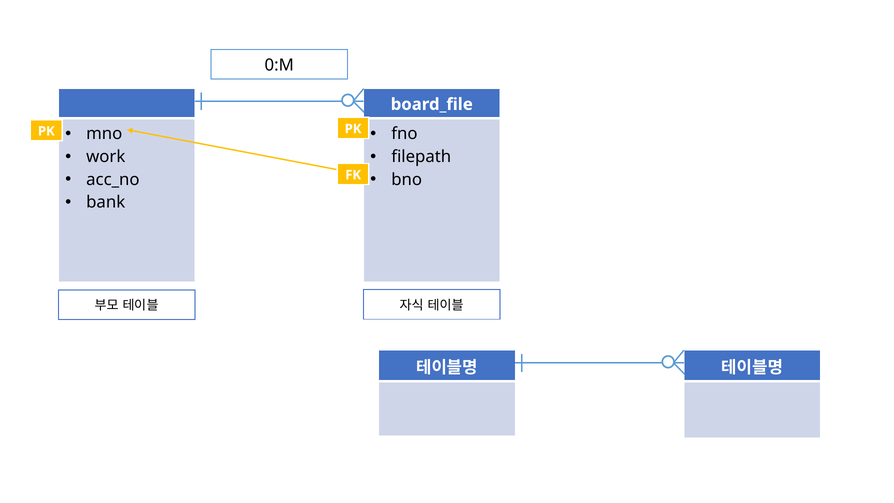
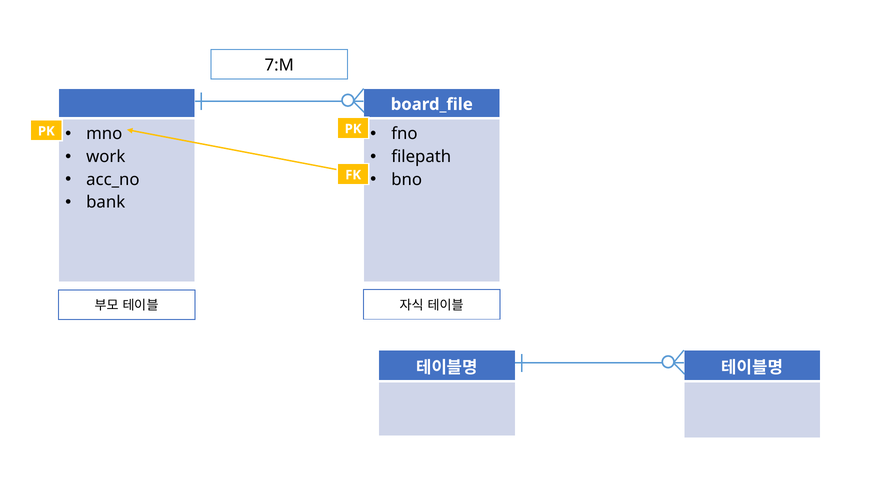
0:M: 0:M -> 7:M
